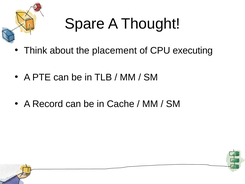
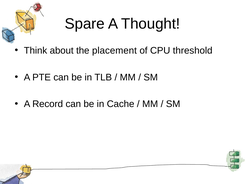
executing: executing -> threshold
